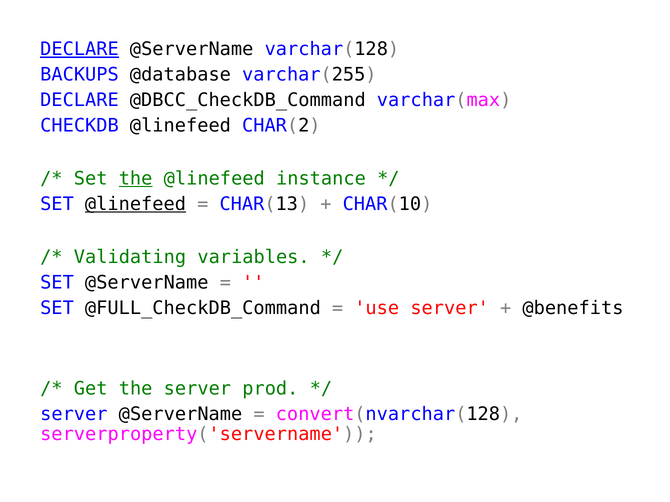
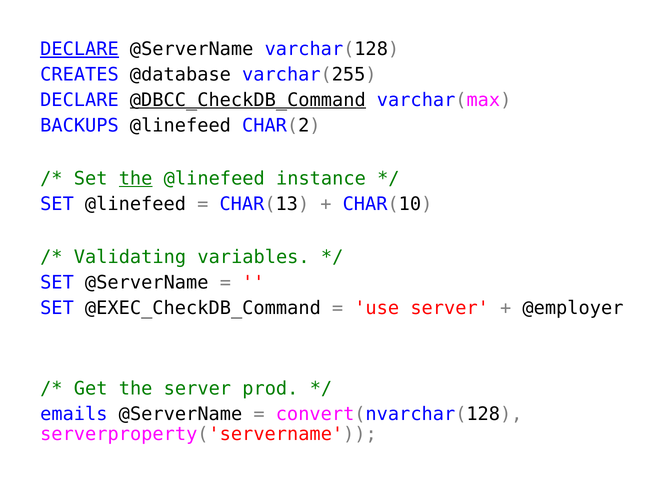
BACKUPS: BACKUPS -> CREATES
@DBCC_CheckDB_Command underline: none -> present
CHECKDB: CHECKDB -> BACKUPS
@linefeed at (135, 204) underline: present -> none
@FULL_CheckDB_Command: @FULL_CheckDB_Command -> @EXEC_CheckDB_Command
@benefits: @benefits -> @employer
server at (74, 415): server -> emails
